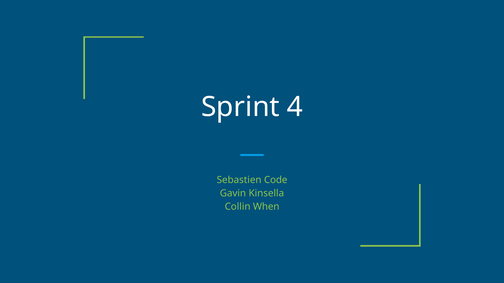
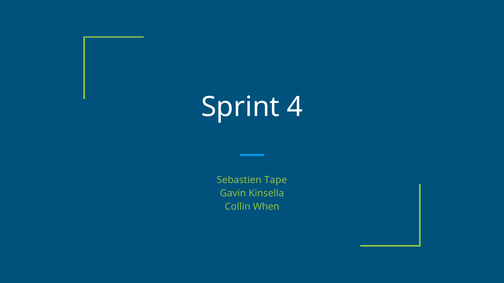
Code: Code -> Tape
